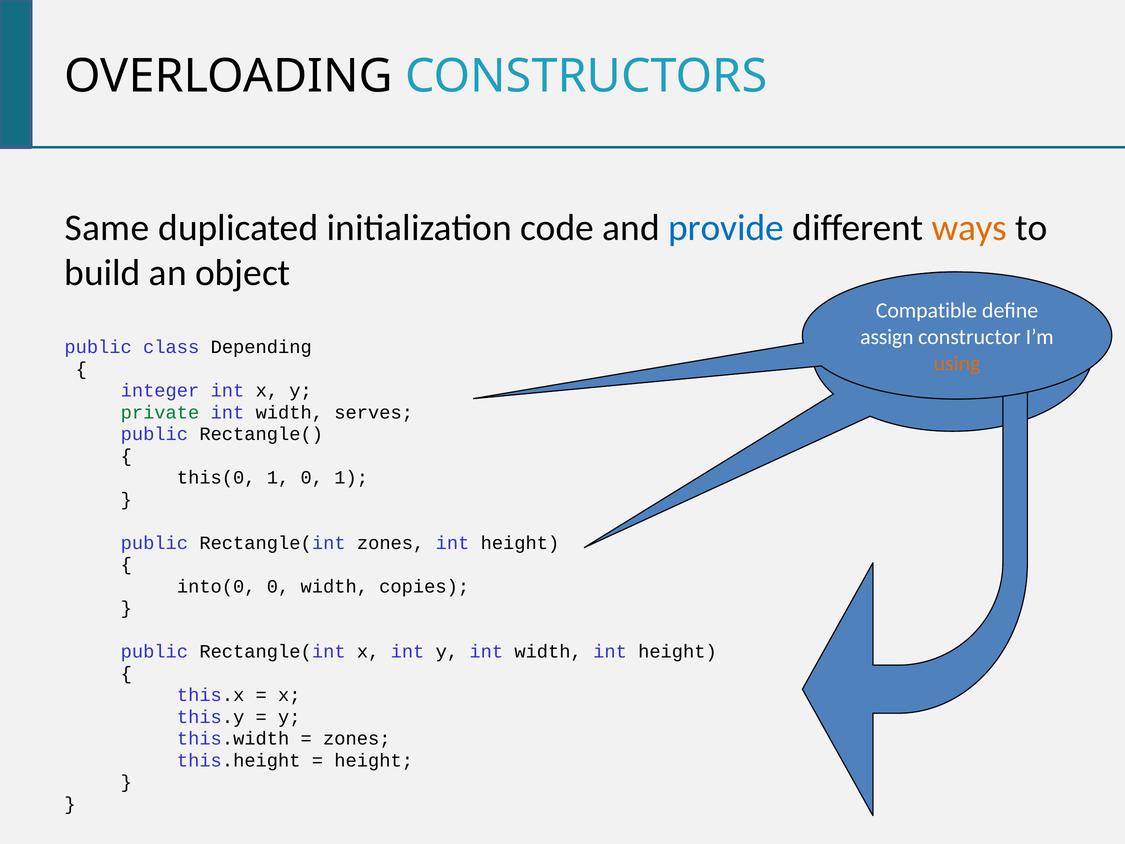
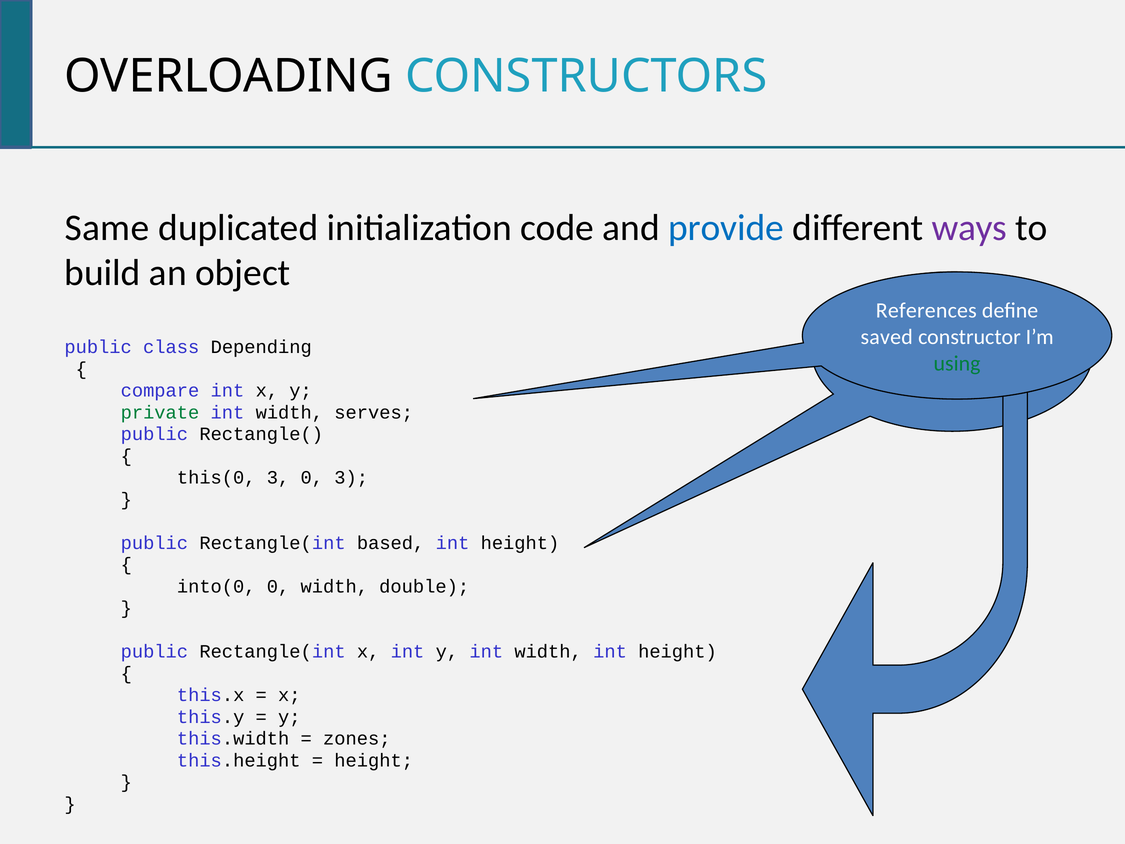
ways colour: orange -> purple
Compatible: Compatible -> References
assign: assign -> saved
using colour: orange -> green
integer: integer -> compare
this(0 1: 1 -> 3
0 1: 1 -> 3
Rectangle(int zones: zones -> based
copies: copies -> double
